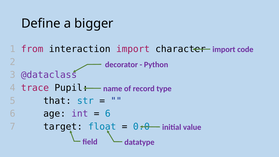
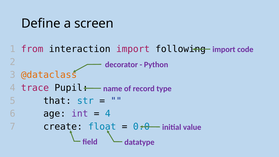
bigger: bigger -> screen
character: character -> following
@dataclass colour: purple -> orange
6 at (108, 114): 6 -> 4
target: target -> create
